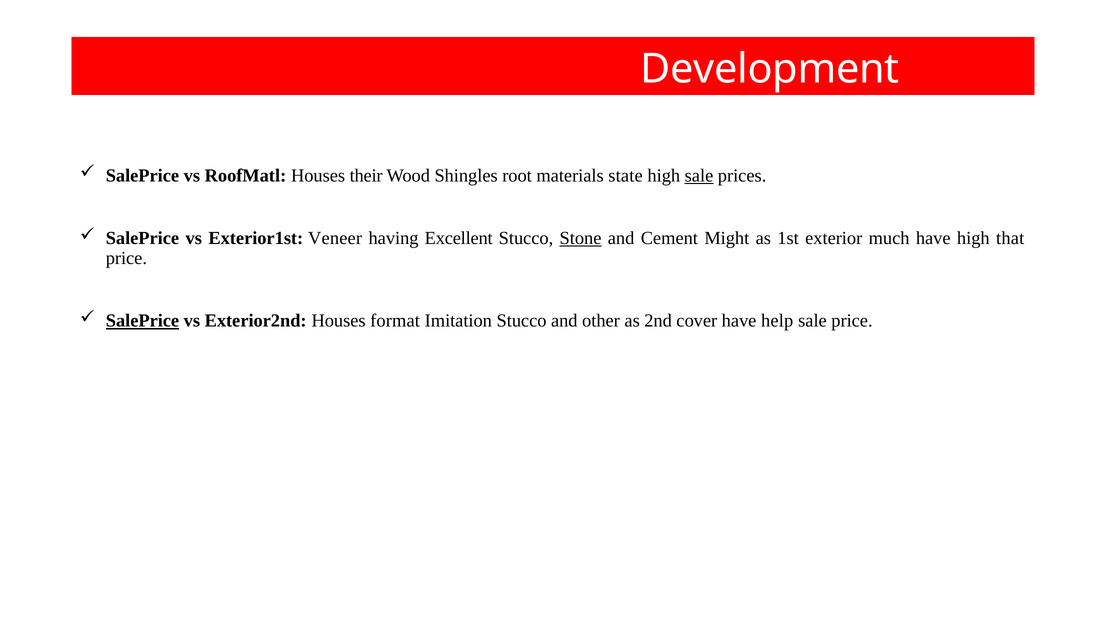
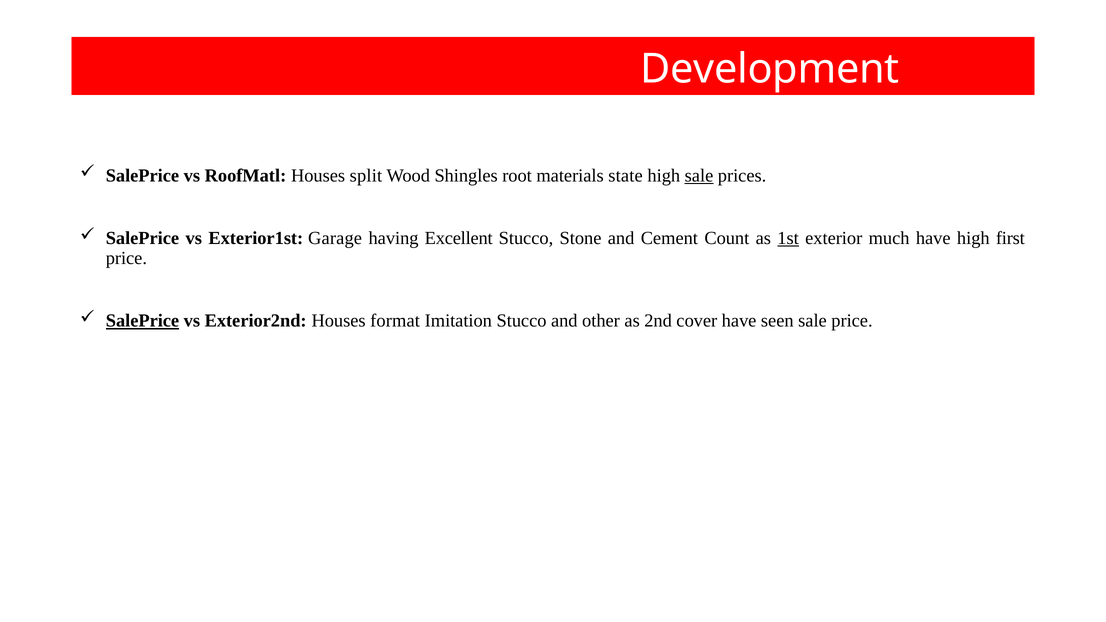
their: their -> split
Veneer: Veneer -> Garage
Stone underline: present -> none
Might: Might -> Count
1st underline: none -> present
that: that -> first
help: help -> seen
